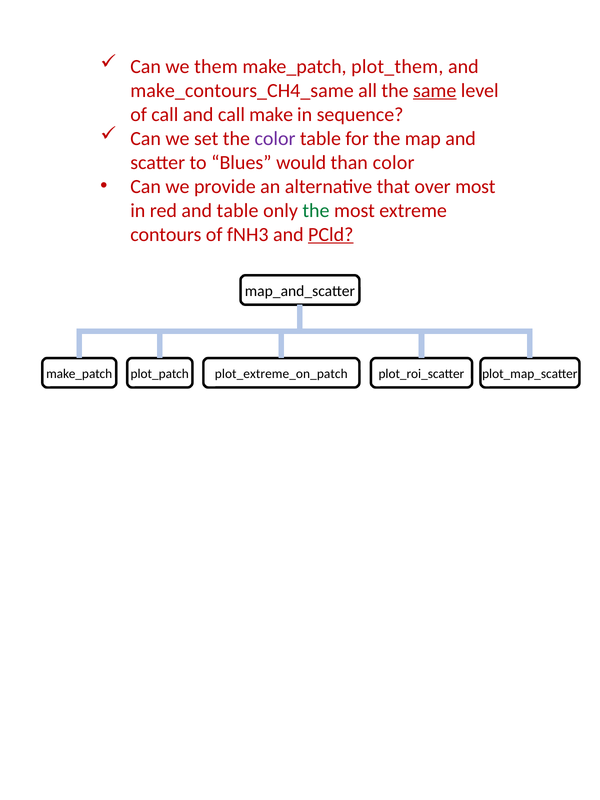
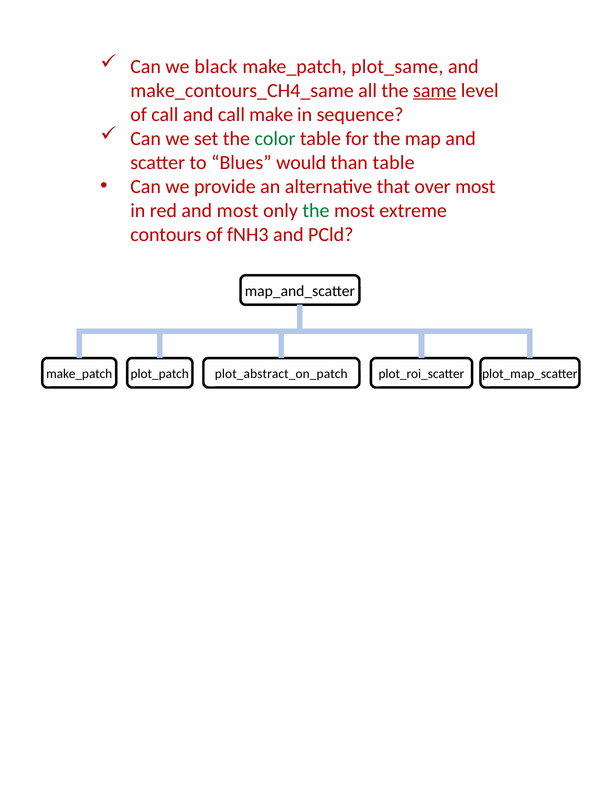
them: them -> black
plot_them: plot_them -> plot_same
color at (275, 138) colour: purple -> green
than color: color -> table
and table: table -> most
PCld underline: present -> none
plot_extreme_on_patch: plot_extreme_on_patch -> plot_abstract_on_patch
